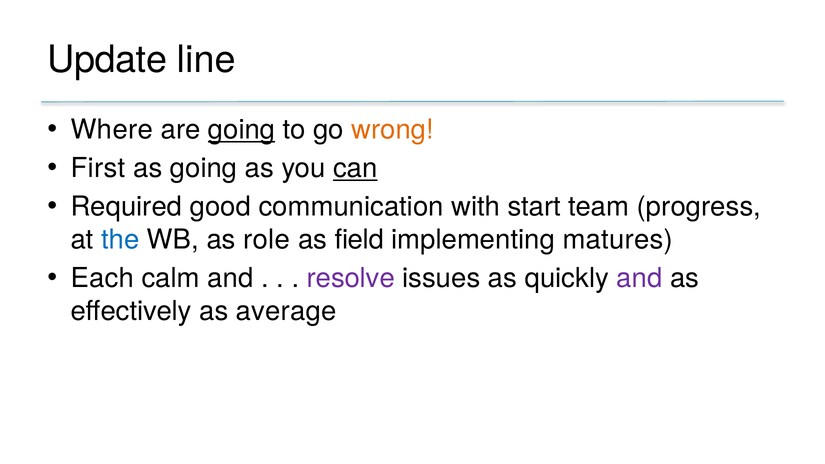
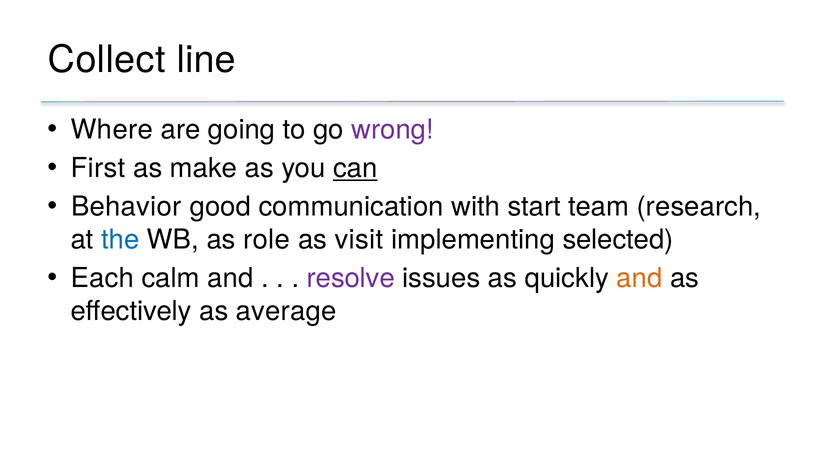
Update: Update -> Collect
going at (242, 130) underline: present -> none
wrong colour: orange -> purple
as going: going -> make
Required: Required -> Behavior
progress: progress -> research
field: field -> visit
matures: matures -> selected
and at (639, 278) colour: purple -> orange
